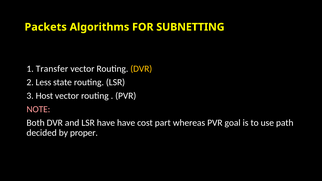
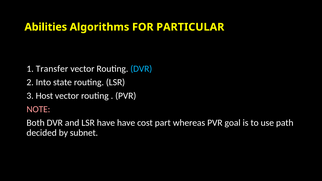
Packets: Packets -> Abilities
SUBNETTING: SUBNETTING -> PARTICULAR
DVR at (141, 69) colour: yellow -> light blue
Less: Less -> Into
proper: proper -> subnet
